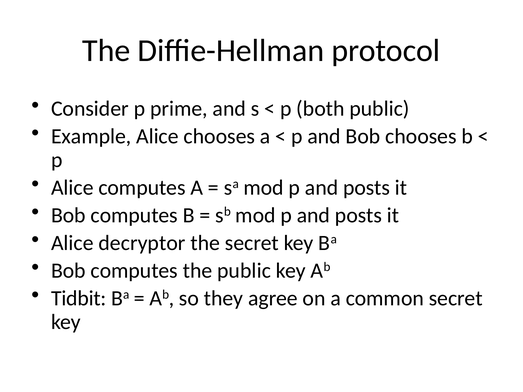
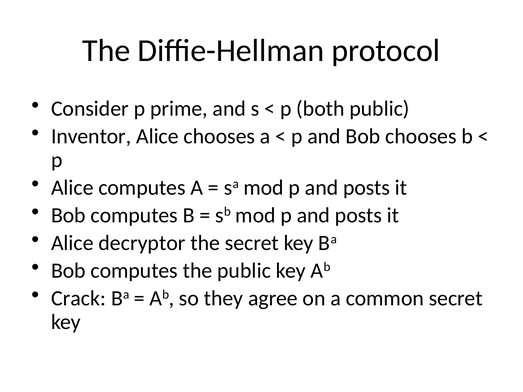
Example: Example -> Inventor
Tidbit: Tidbit -> Crack
